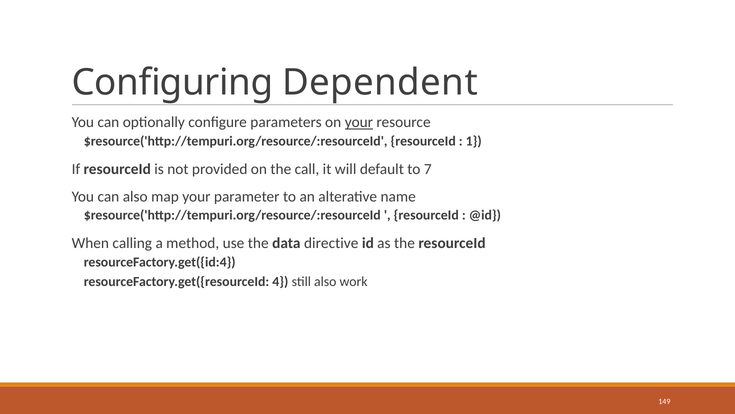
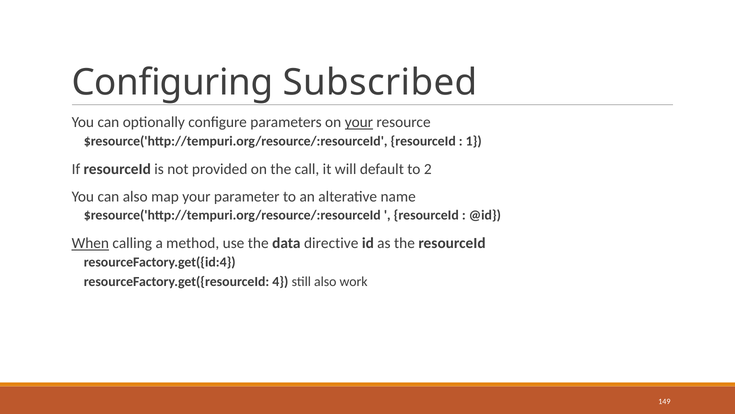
Dependent: Dependent -> Subscribed
7: 7 -> 2
When underline: none -> present
